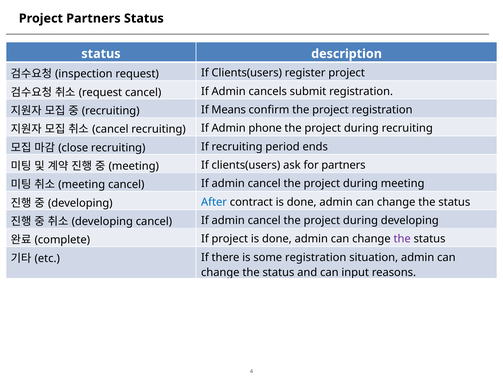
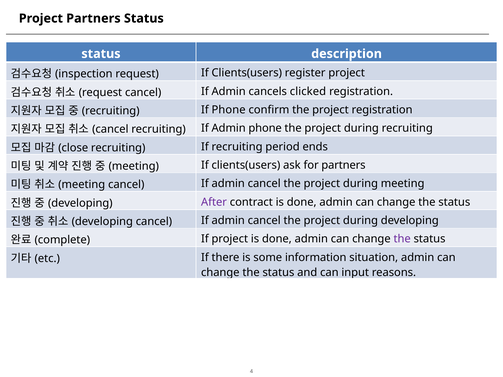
submit: submit -> clicked
If Means: Means -> Phone
After colour: blue -> purple
some registration: registration -> information
